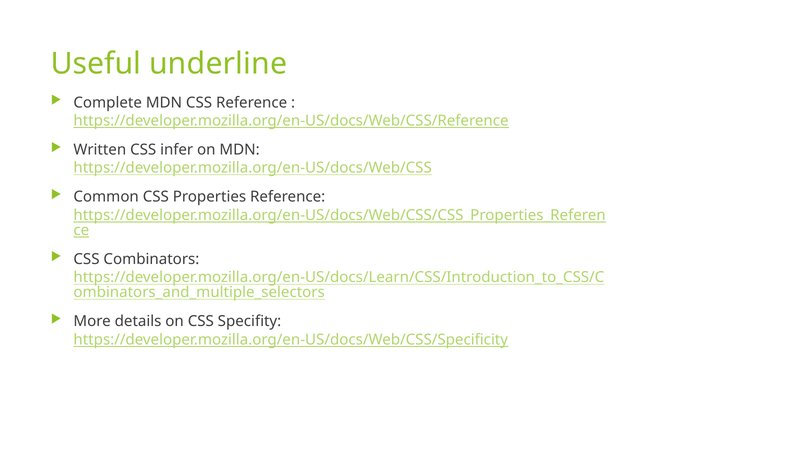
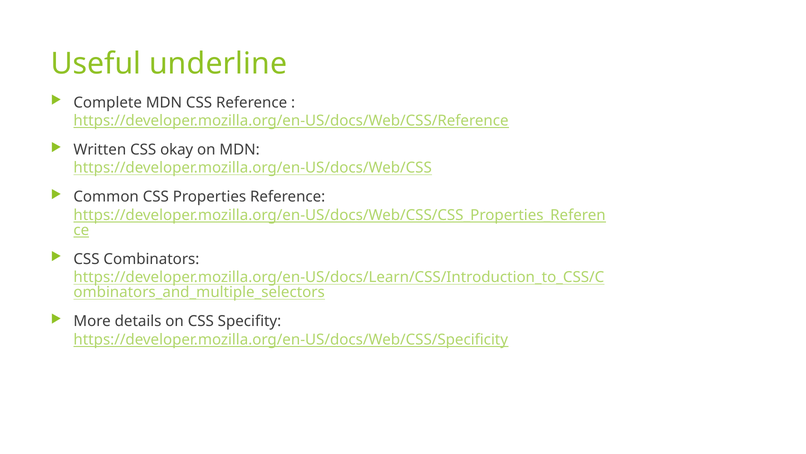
infer: infer -> okay
